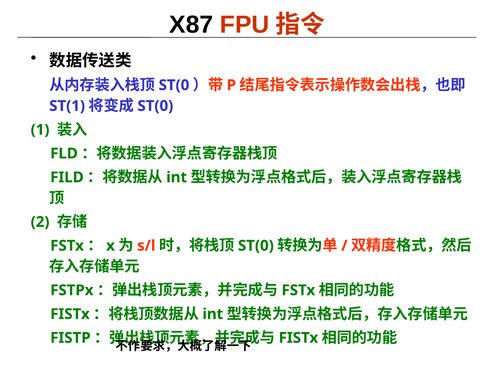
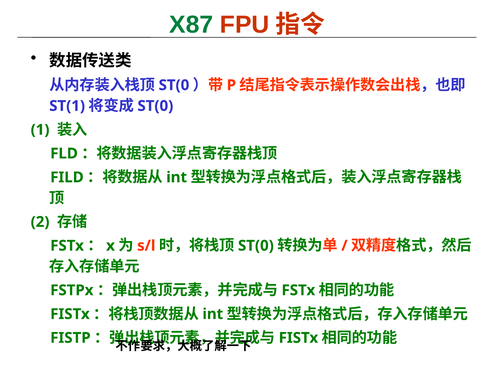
X87 colour: black -> green
